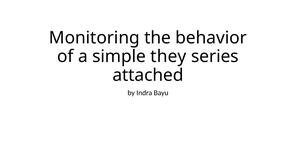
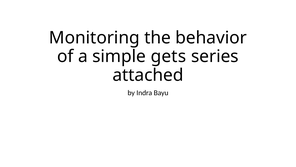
they: they -> gets
